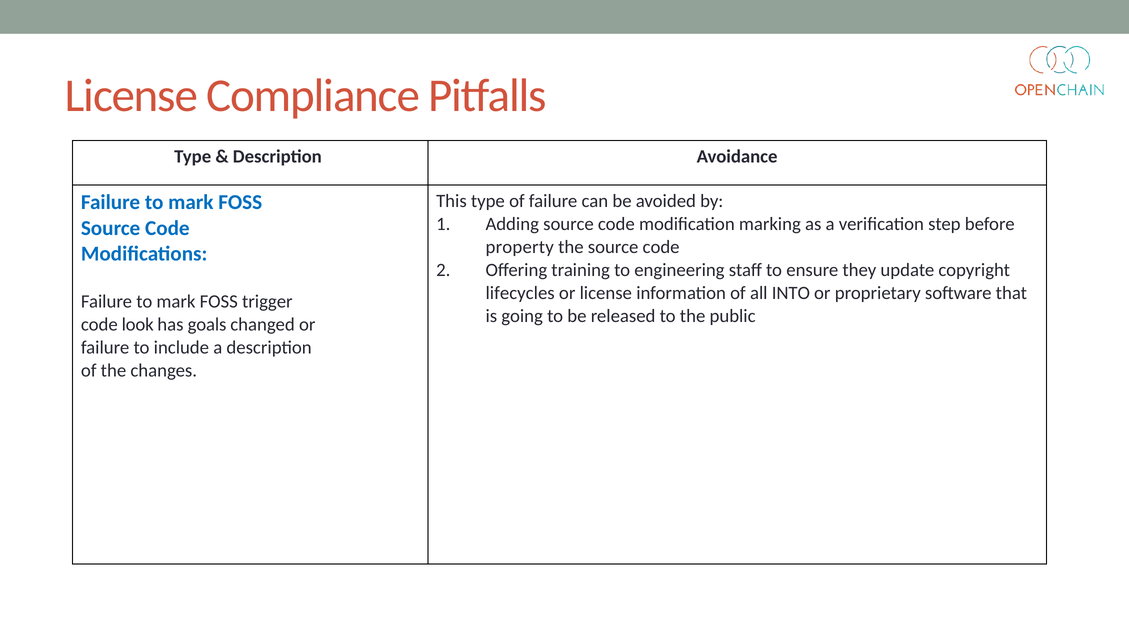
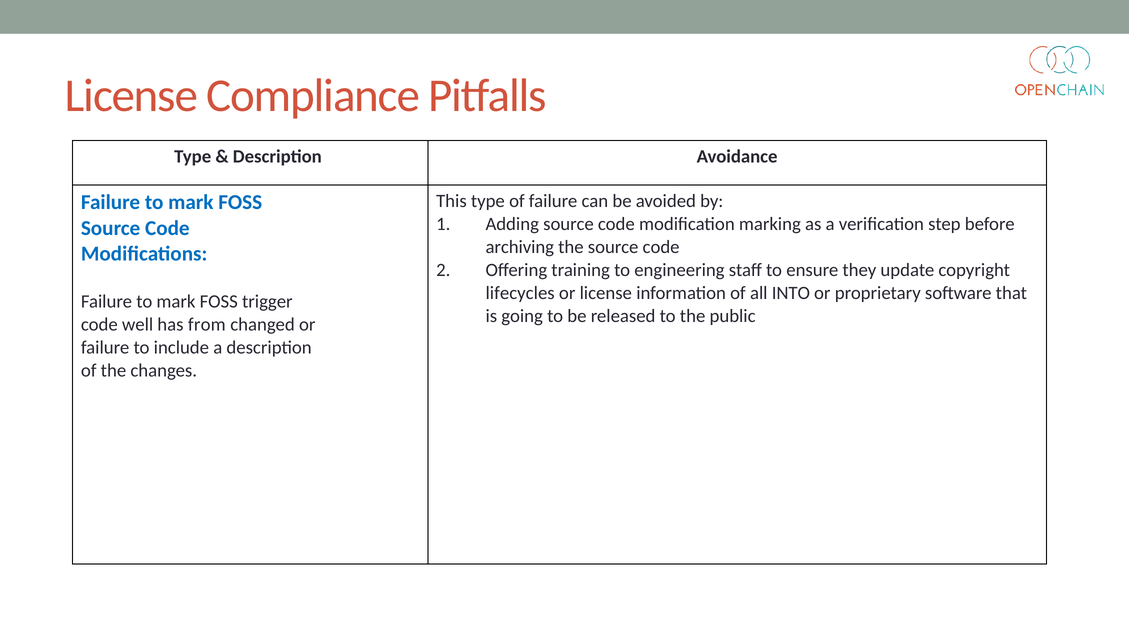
property: property -> archiving
look: look -> well
goals: goals -> from
